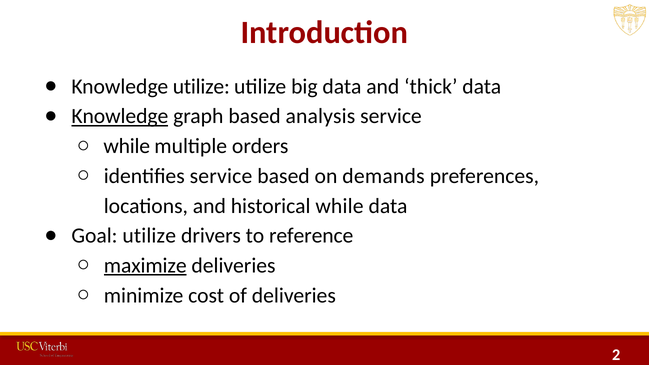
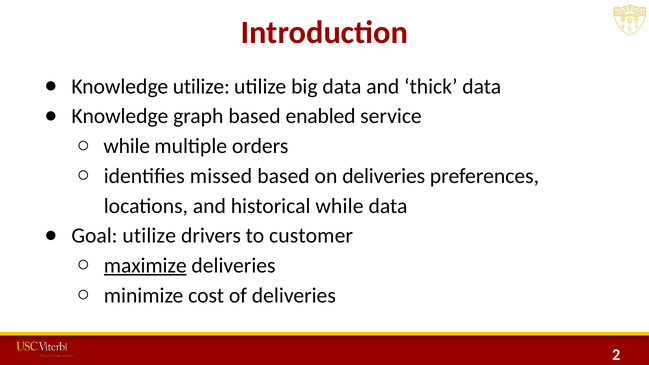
Knowledge at (120, 116) underline: present -> none
analysis: analysis -> enabled
identifies service: service -> missed
on demands: demands -> deliveries
reference: reference -> customer
